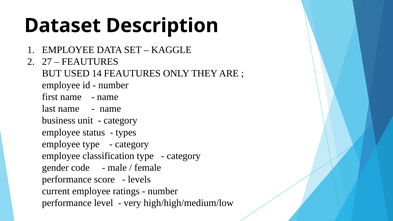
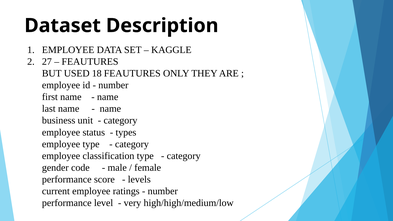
14: 14 -> 18
